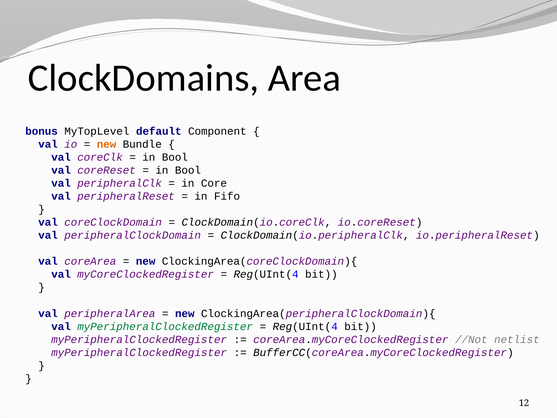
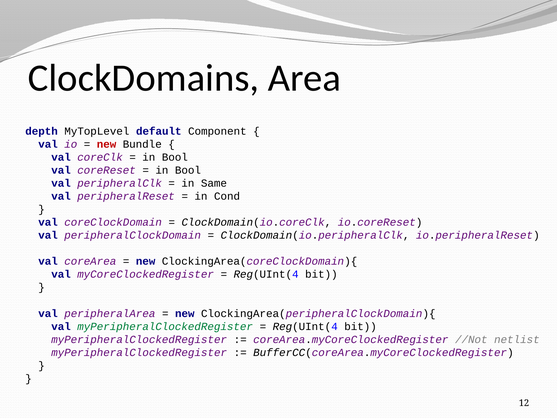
bonus: bonus -> depth
new at (107, 144) colour: orange -> red
Core: Core -> Same
Fifo: Fifo -> Cond
